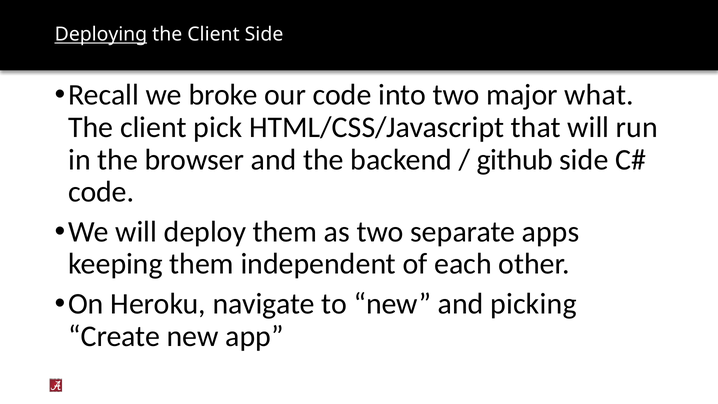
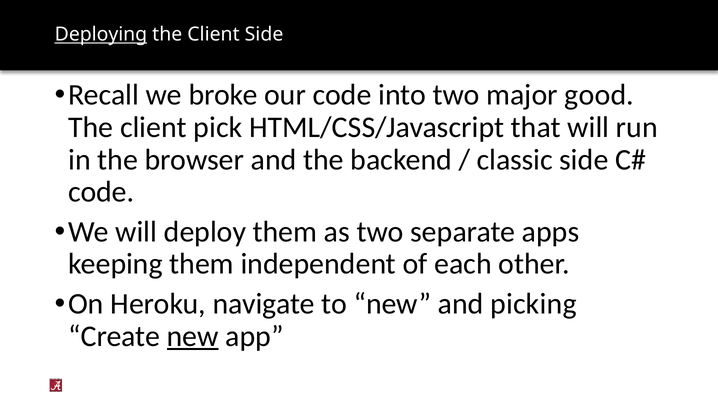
what: what -> good
github: github -> classic
new at (193, 336) underline: none -> present
